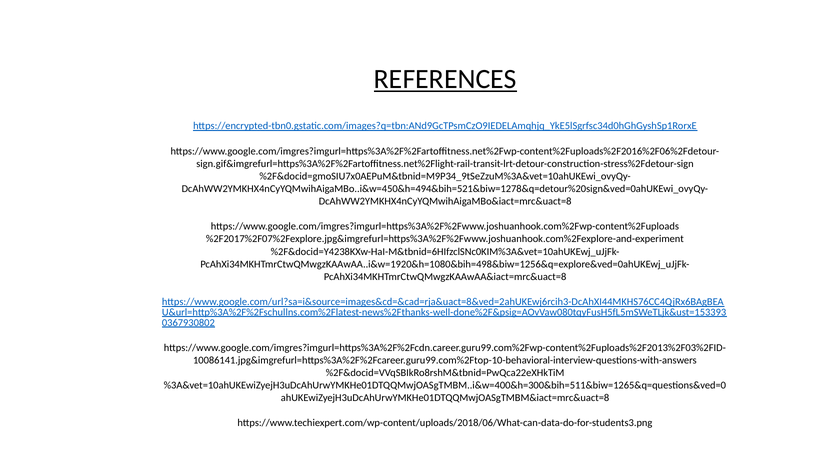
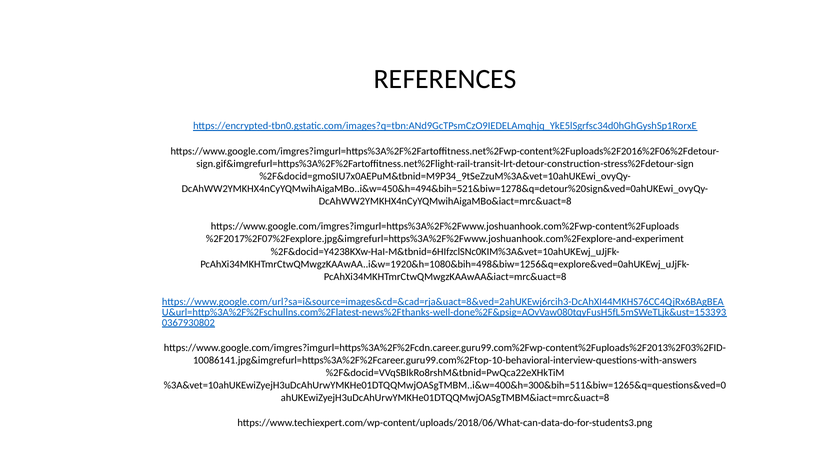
REFERENCES underline: present -> none
